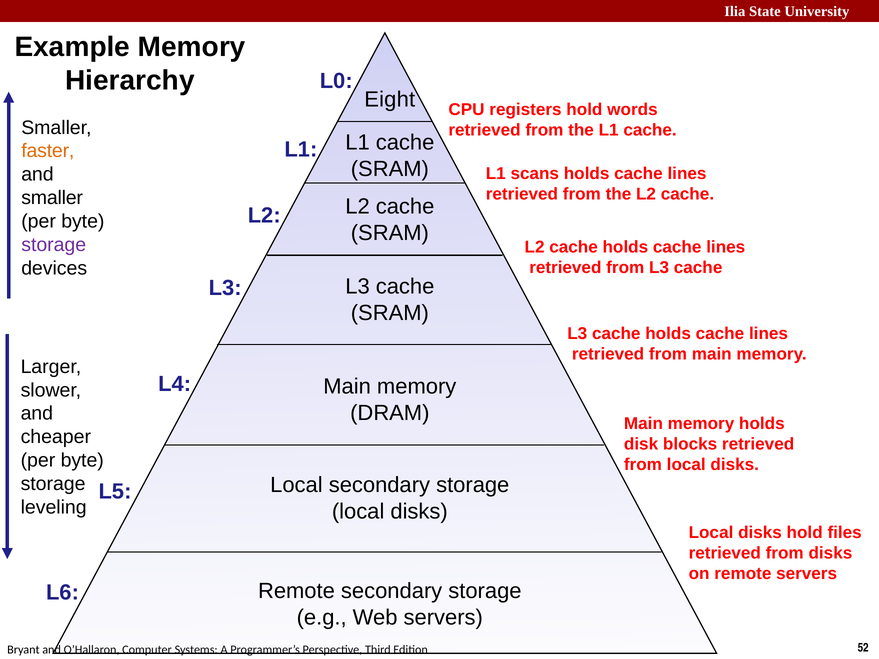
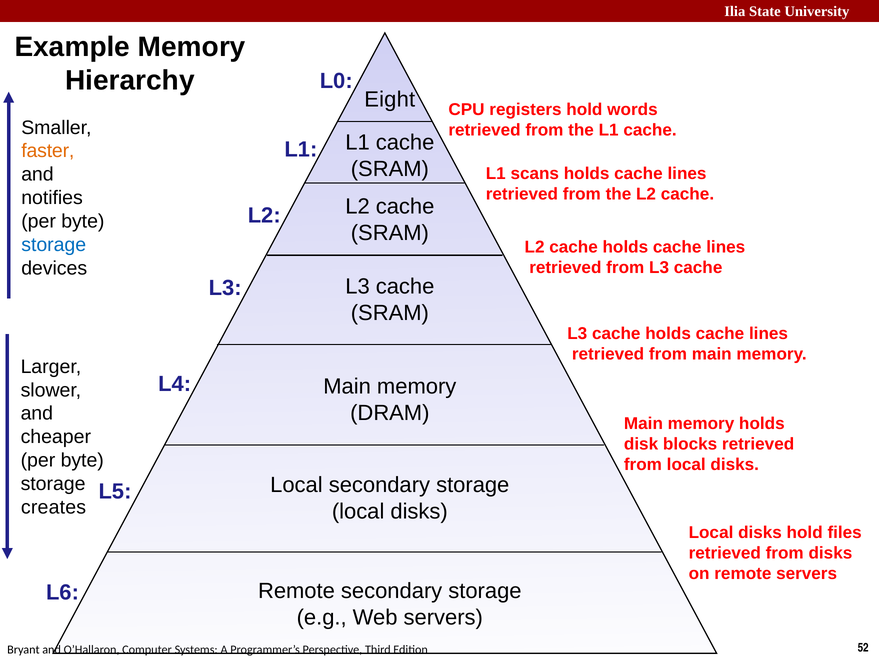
smaller at (52, 198): smaller -> notifies
storage at (54, 245) colour: purple -> blue
leveling: leveling -> creates
